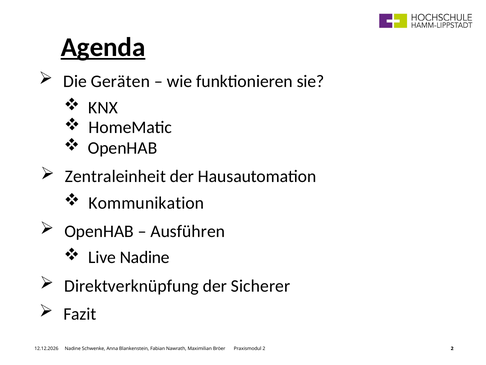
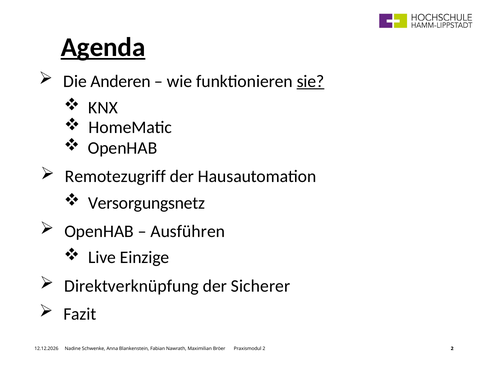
Geräten: Geräten -> Anderen
sie underline: none -> present
Zentraleinheit: Zentraleinheit -> Remotezugriff
Kommunikation: Kommunikation -> Versorgungsnetz
Live Nadine: Nadine -> Einzige
